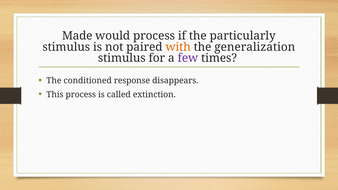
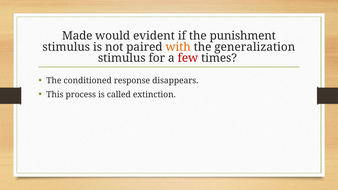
would process: process -> evident
particularly: particularly -> punishment
few colour: purple -> red
